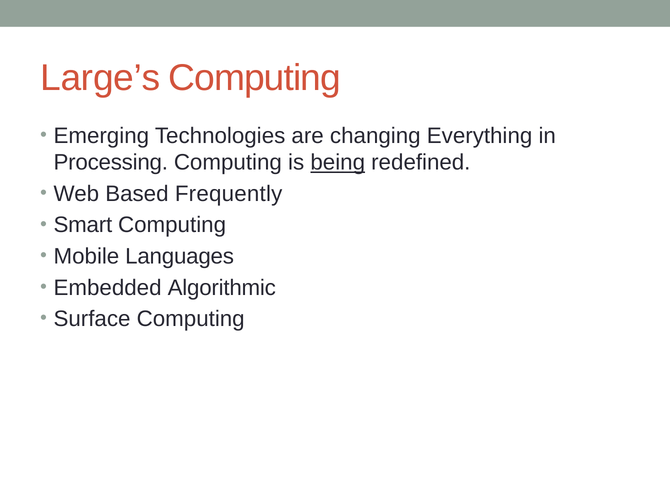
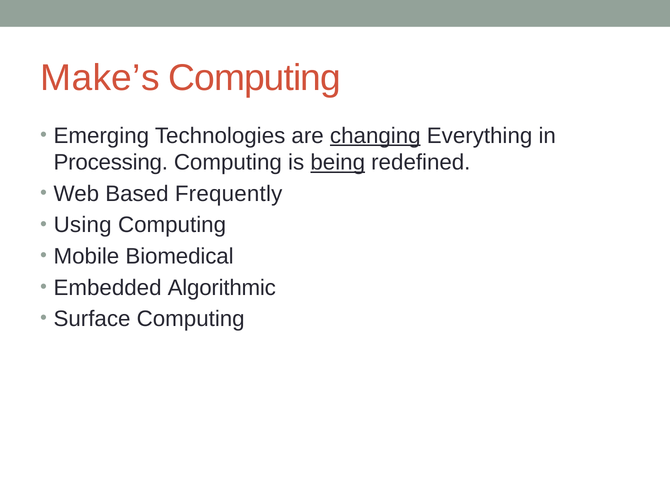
Large’s: Large’s -> Make’s
changing underline: none -> present
Smart: Smart -> Using
Languages: Languages -> Biomedical
